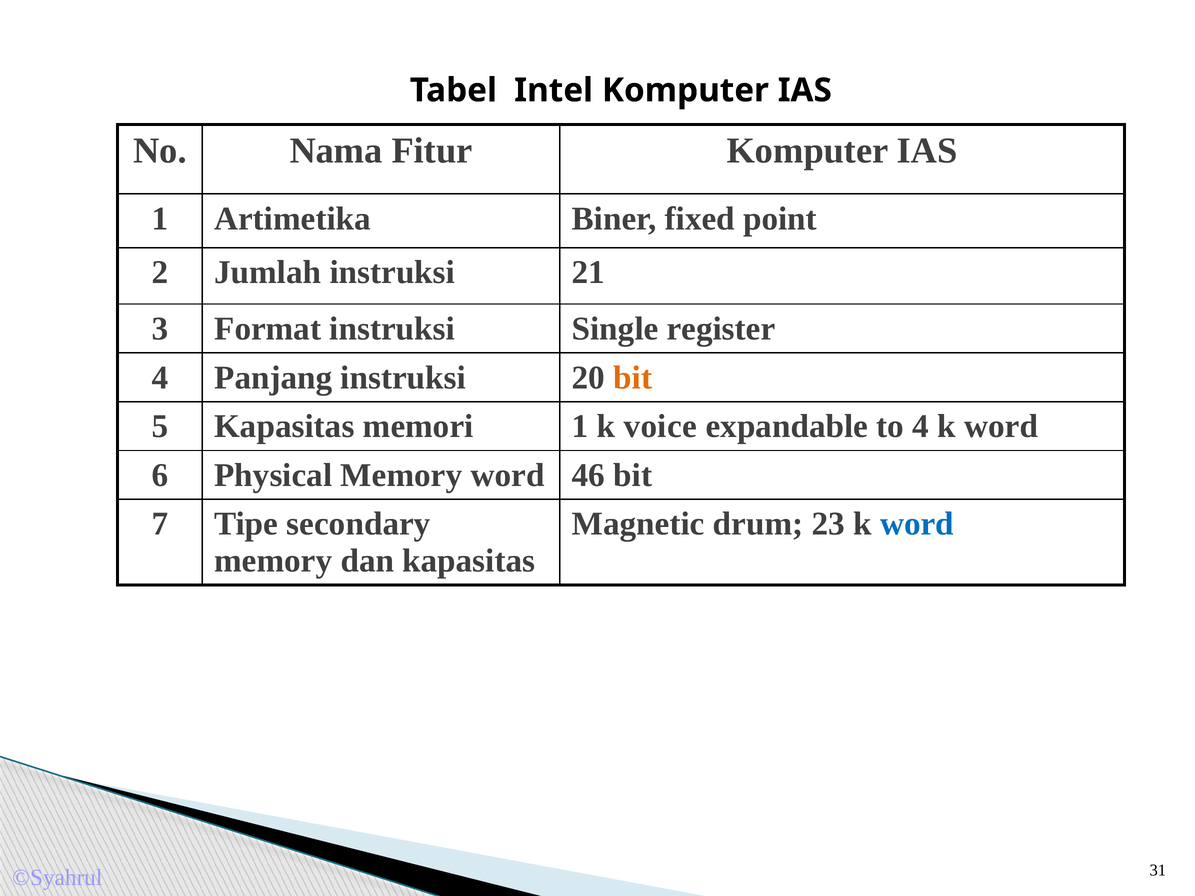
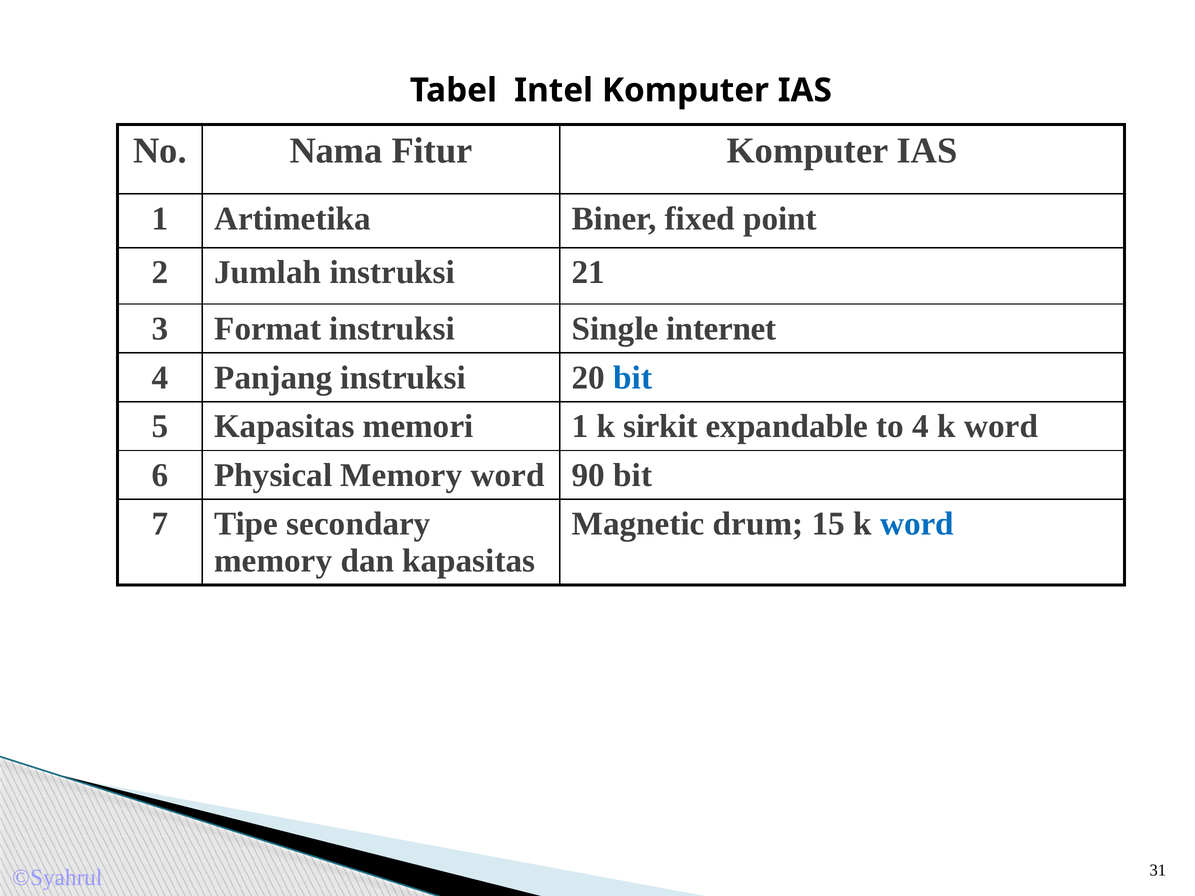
register: register -> internet
bit at (633, 378) colour: orange -> blue
voice: voice -> sirkit
46: 46 -> 90
23: 23 -> 15
